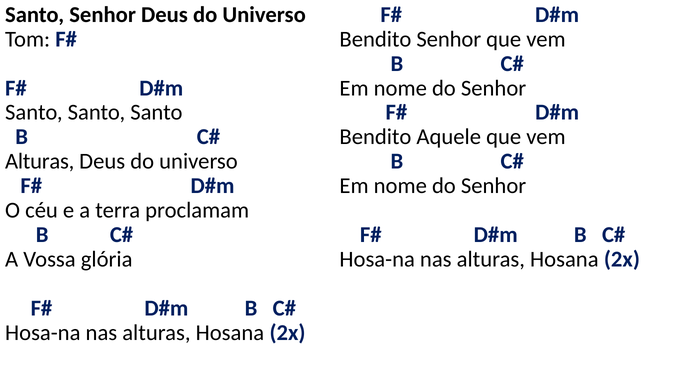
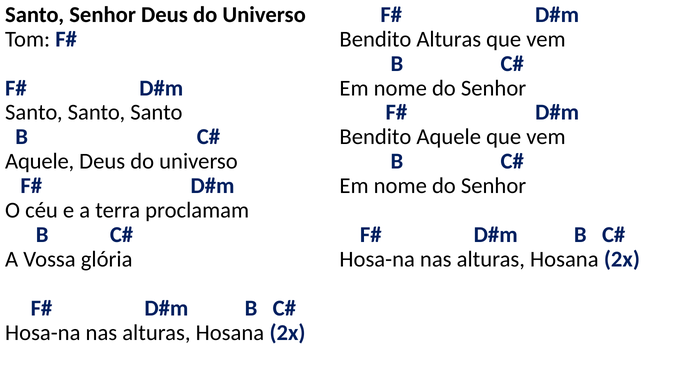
Bendito Senhor: Senhor -> Alturas
Alturas at (40, 161): Alturas -> Aquele
